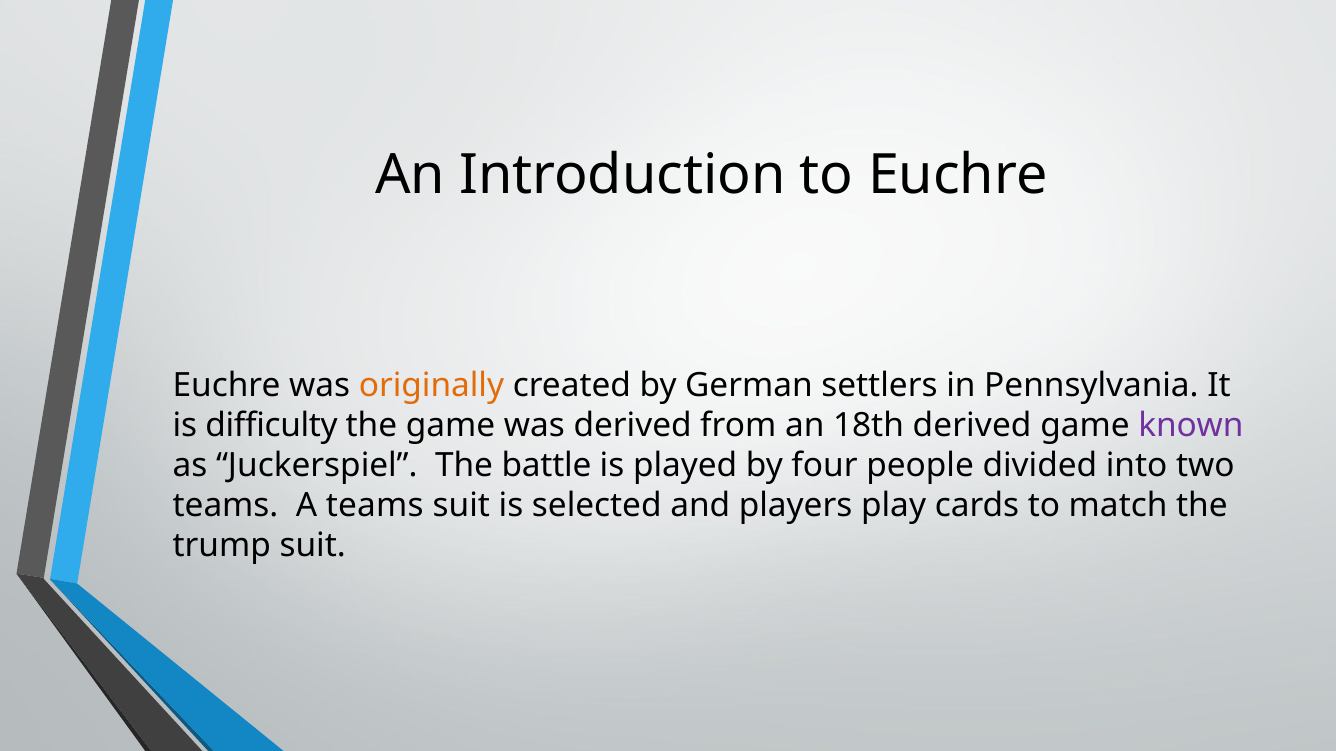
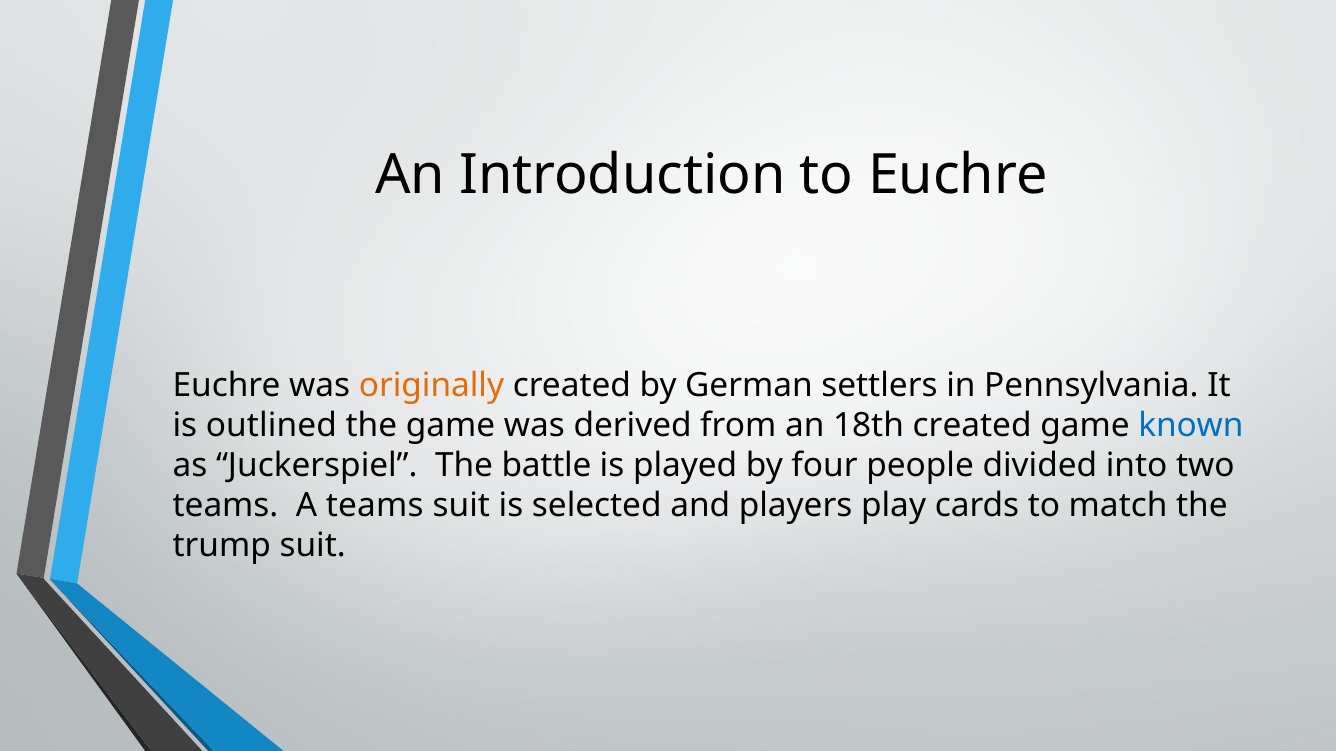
difficulty: difficulty -> outlined
18th derived: derived -> created
known colour: purple -> blue
